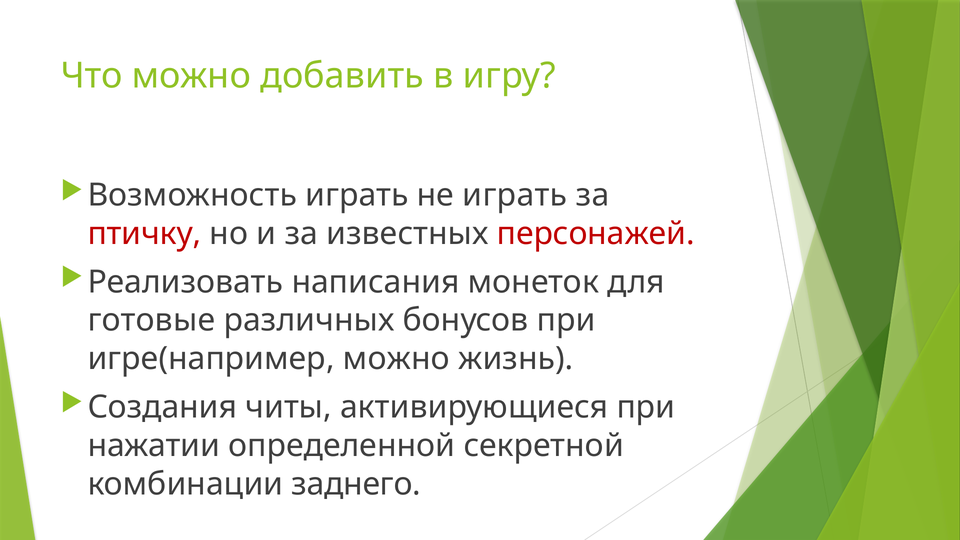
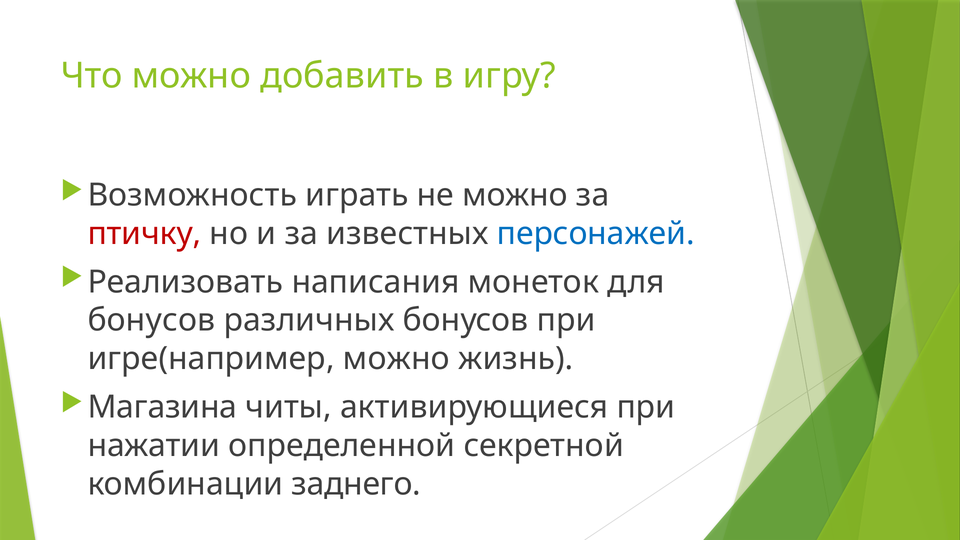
не играть: играть -> можно
персонажей colour: red -> blue
готовые at (151, 320): готовые -> бонусов
Создания: Создания -> Магазина
